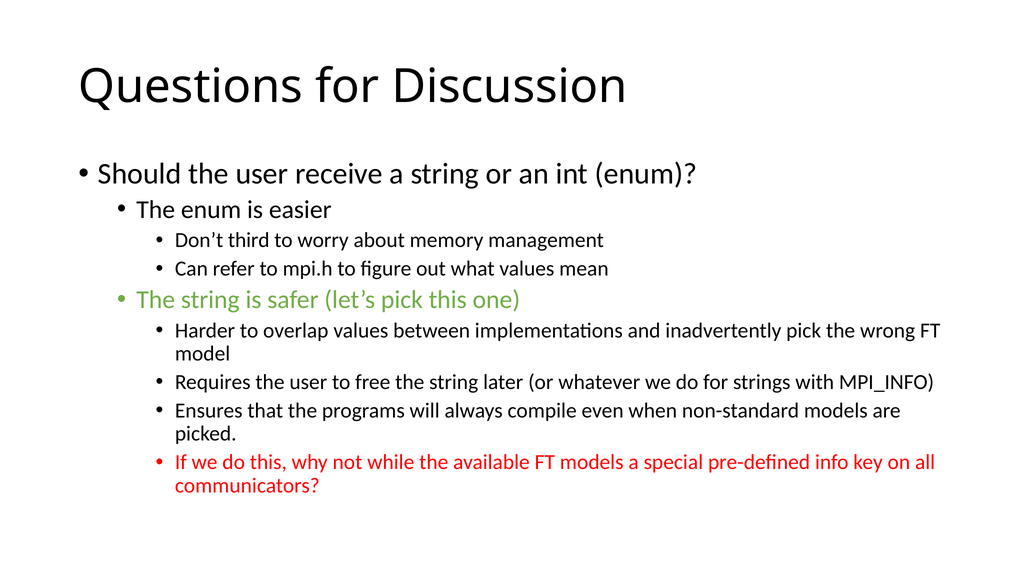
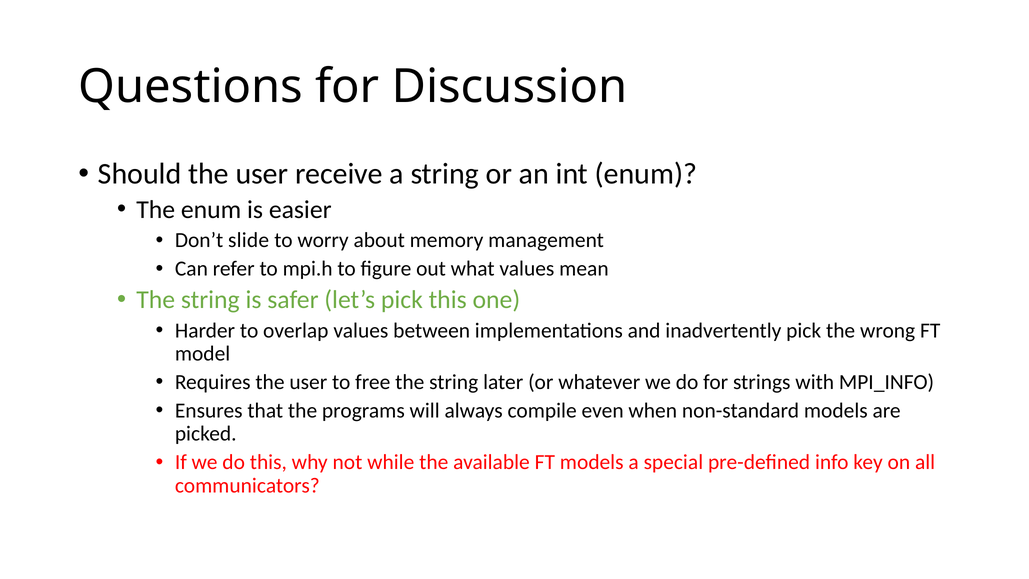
third: third -> slide
